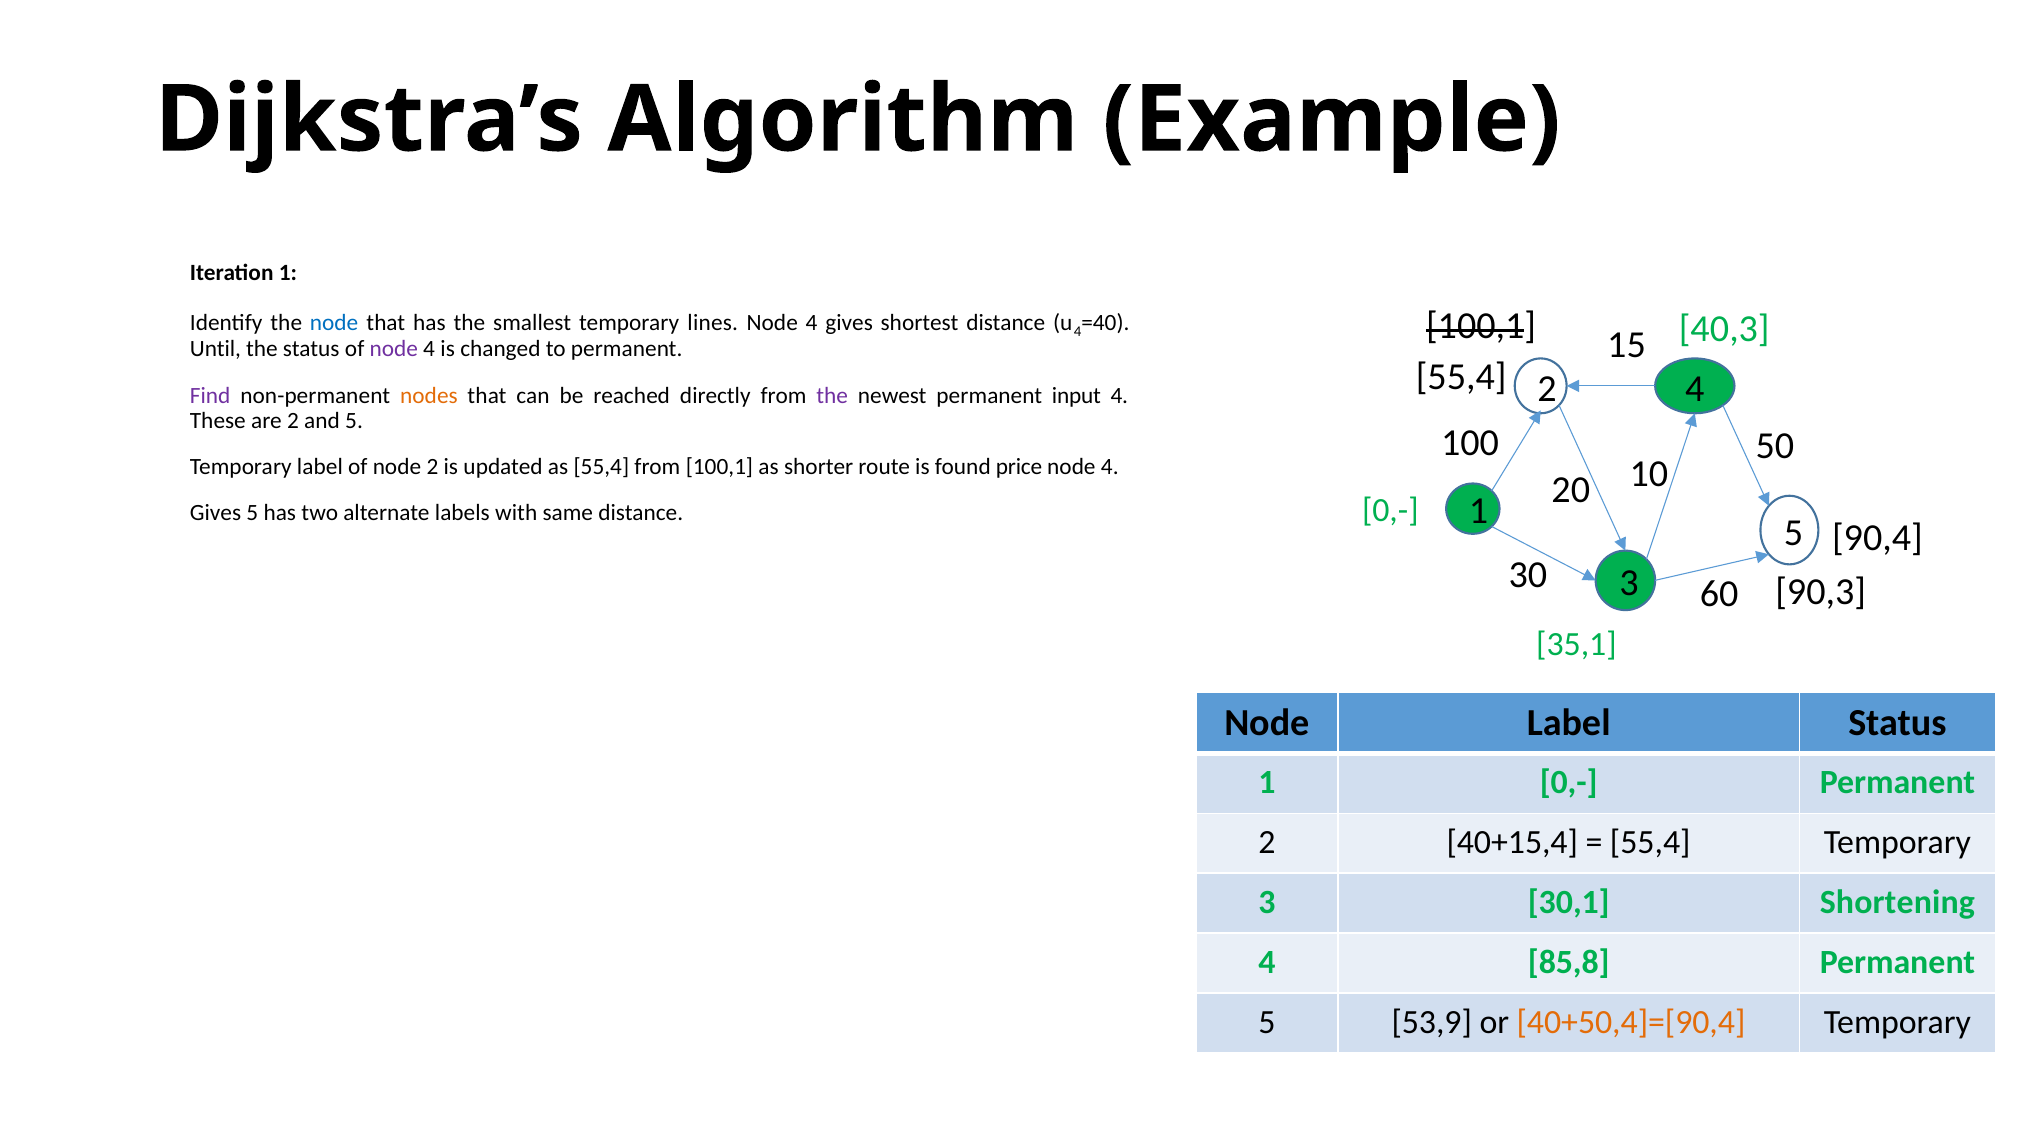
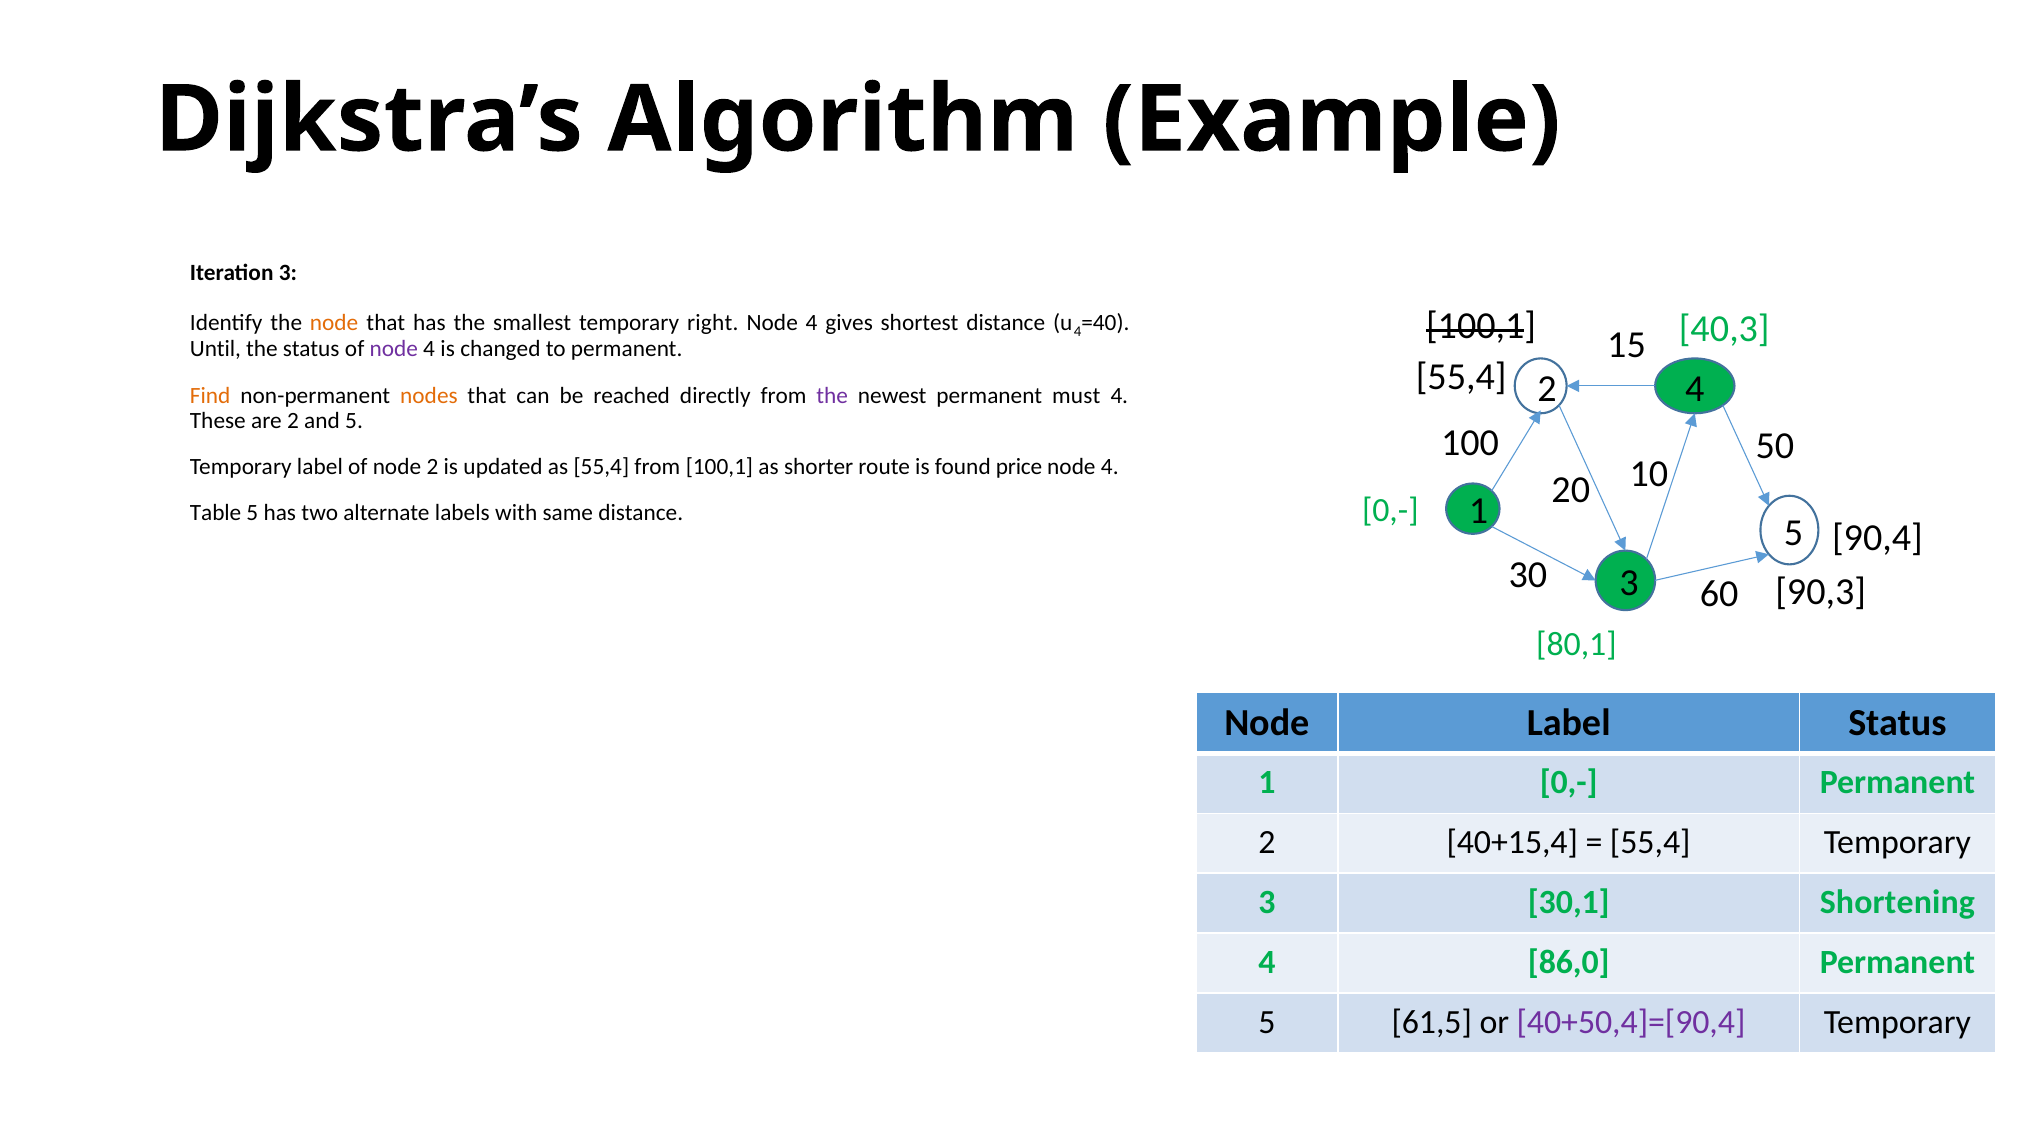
Iteration 1: 1 -> 3
node at (334, 323) colour: blue -> orange
lines: lines -> right
Find colour: purple -> orange
input: input -> must
Gives at (216, 513): Gives -> Table
35,1: 35,1 -> 80,1
85,8: 85,8 -> 86,0
53,9: 53,9 -> 61,5
40+50,4]=[90,4 colour: orange -> purple
